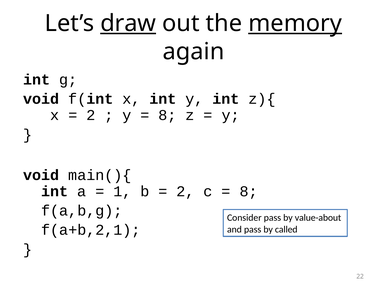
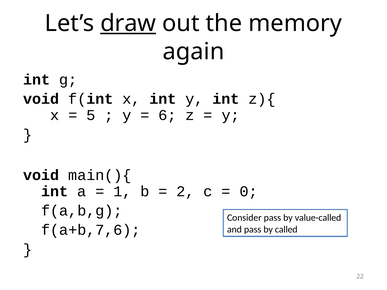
memory underline: present -> none
2 at (91, 115): 2 -> 5
8 at (167, 115): 8 -> 6
8 at (249, 191): 8 -> 0
value-about: value-about -> value-called
f(a+b,2,1: f(a+b,2,1 -> f(a+b,7,6
